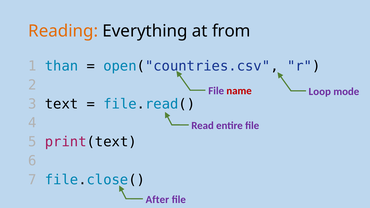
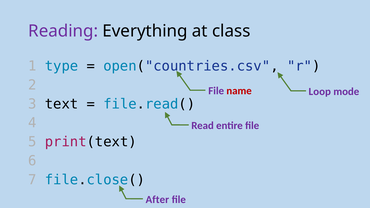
Reading colour: orange -> purple
from: from -> class
than: than -> type
